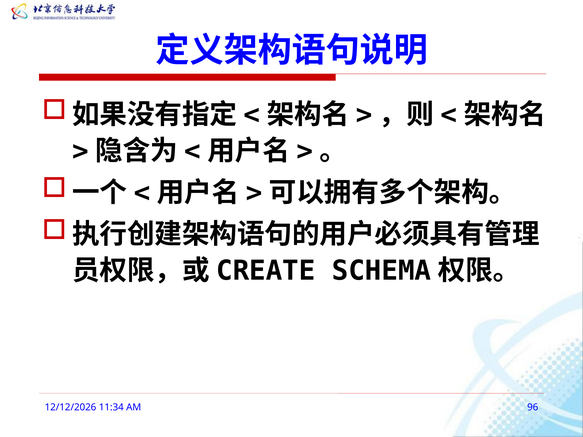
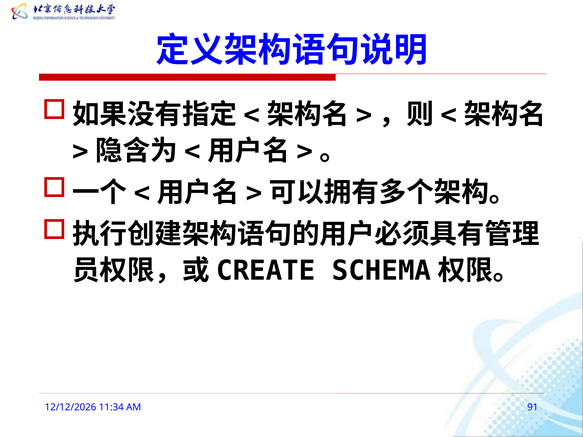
96: 96 -> 91
